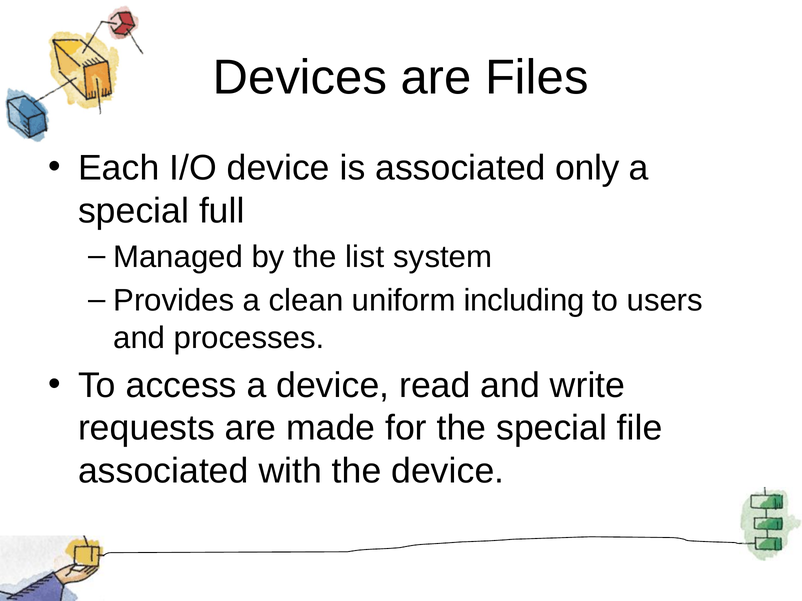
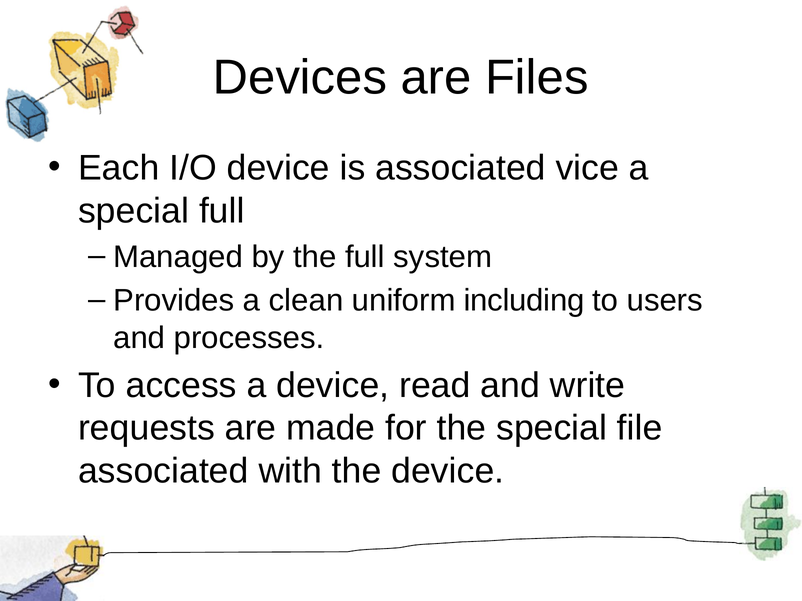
only: only -> vice
the list: list -> full
